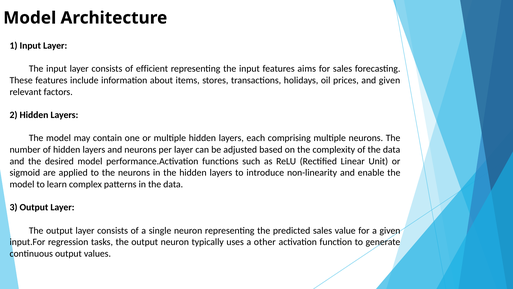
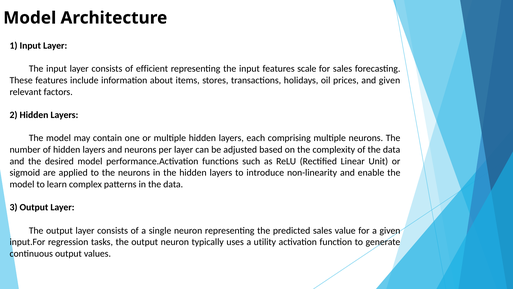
aims: aims -> scale
other: other -> utility
